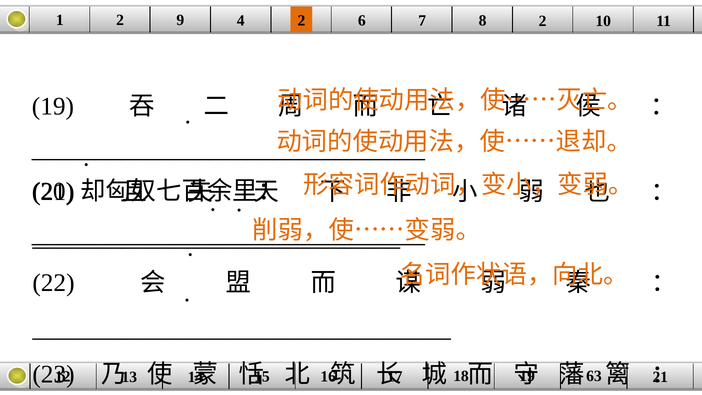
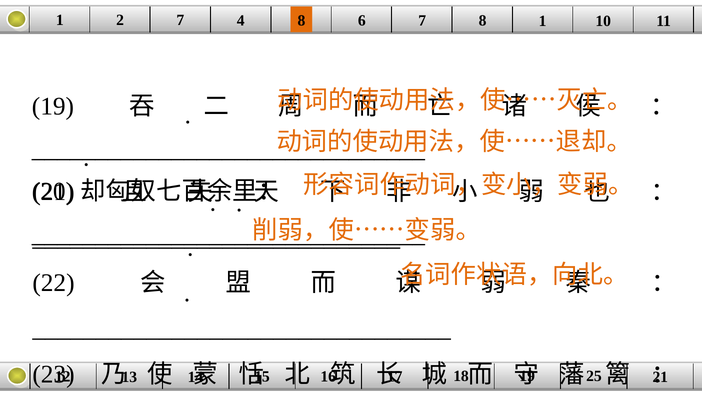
2 9: 9 -> 7
4 2: 2 -> 8
8 2: 2 -> 1
63: 63 -> 25
